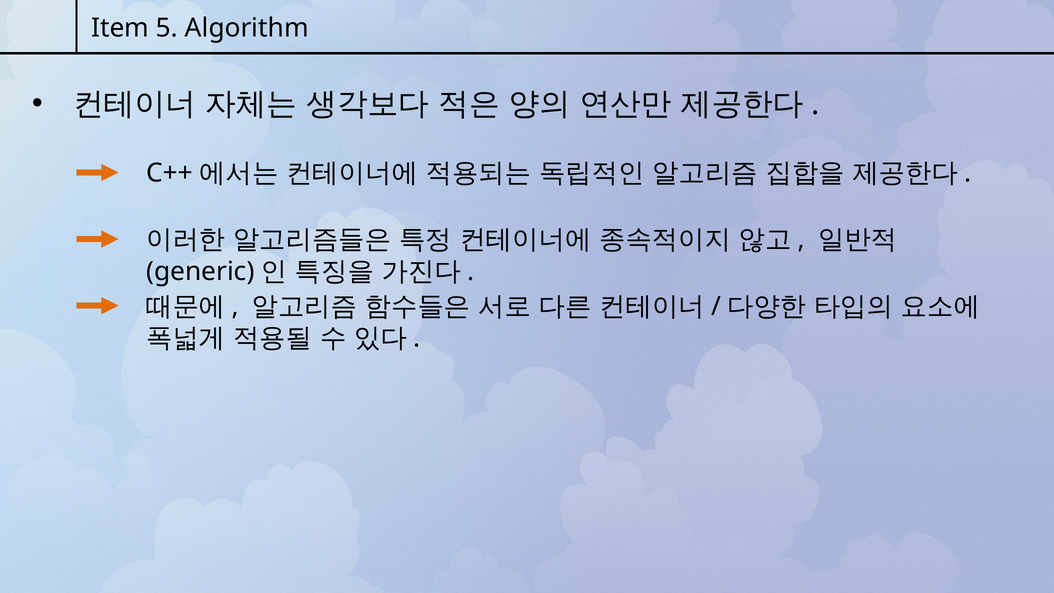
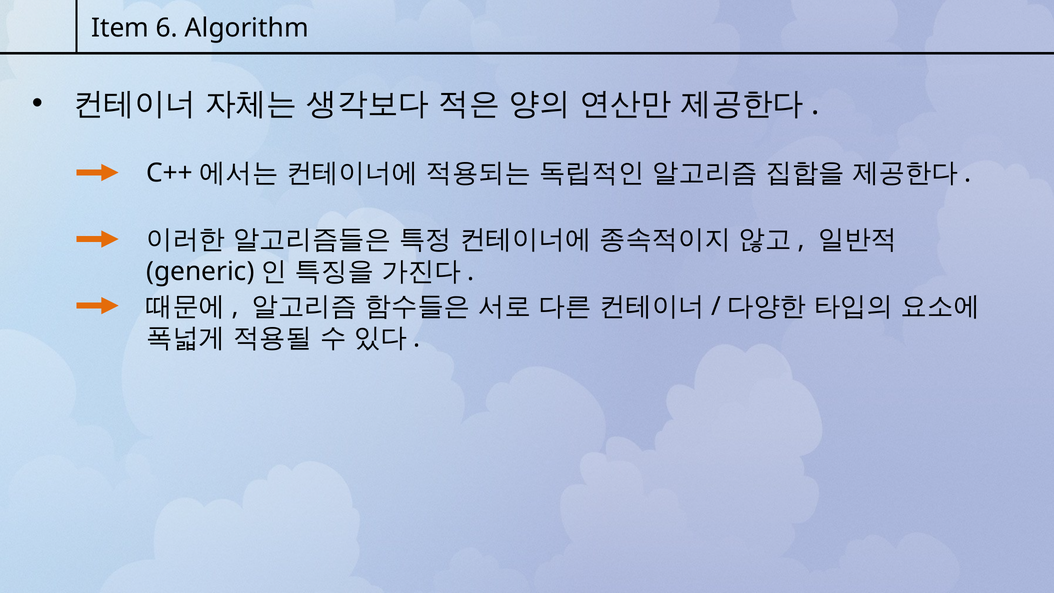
5: 5 -> 6
